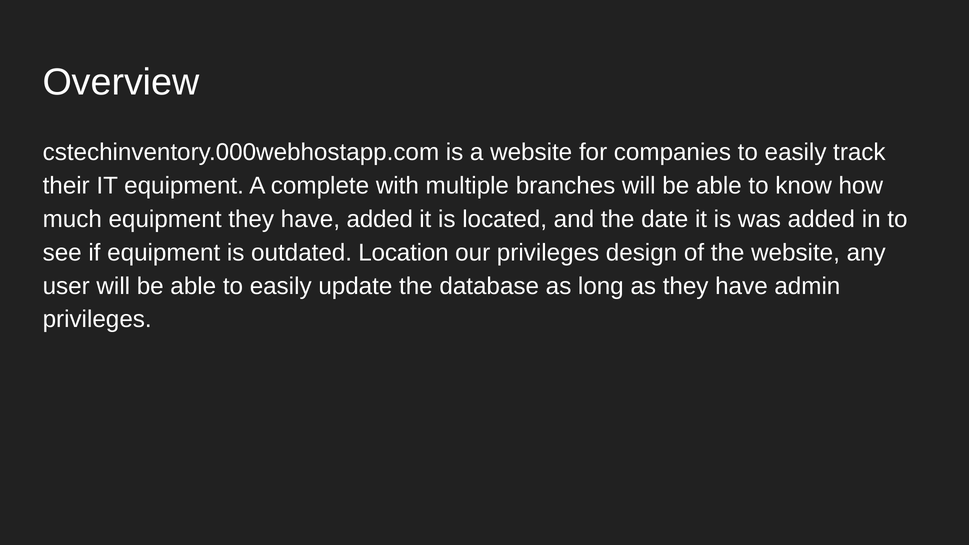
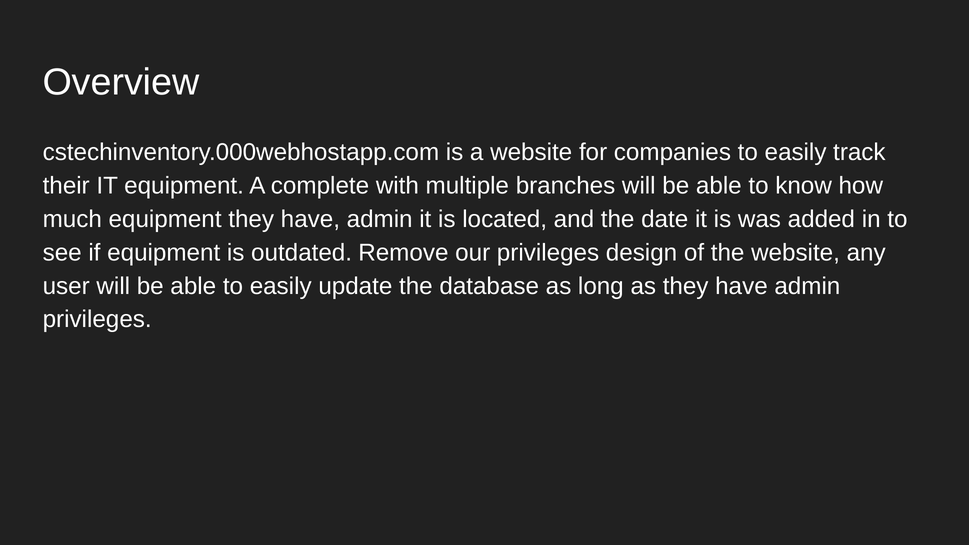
equipment they have added: added -> admin
Location: Location -> Remove
